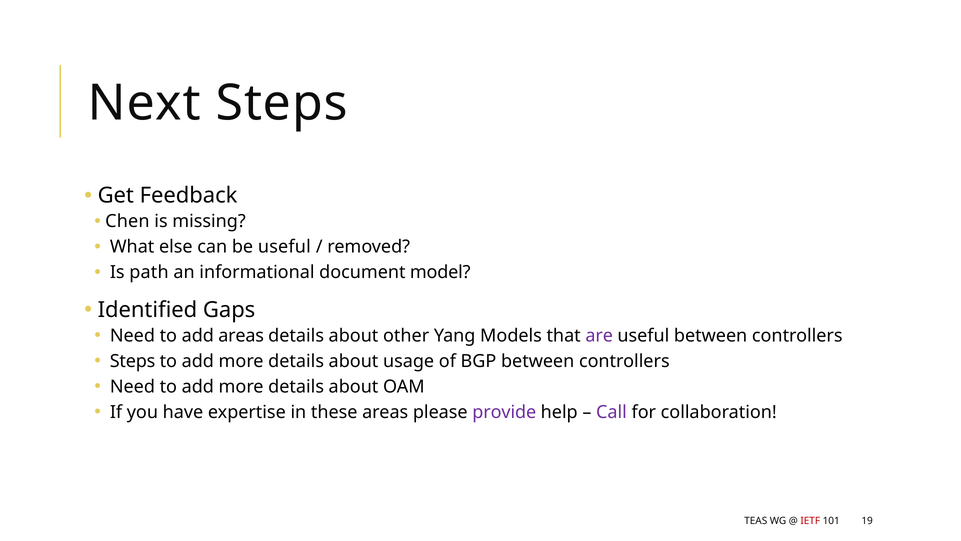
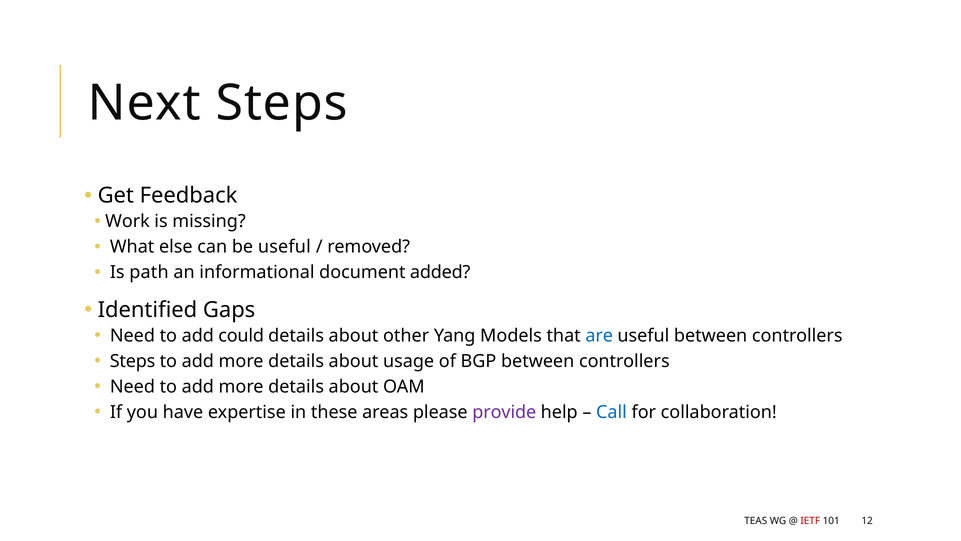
Chen: Chen -> Work
model: model -> added
add areas: areas -> could
are colour: purple -> blue
Call colour: purple -> blue
19: 19 -> 12
